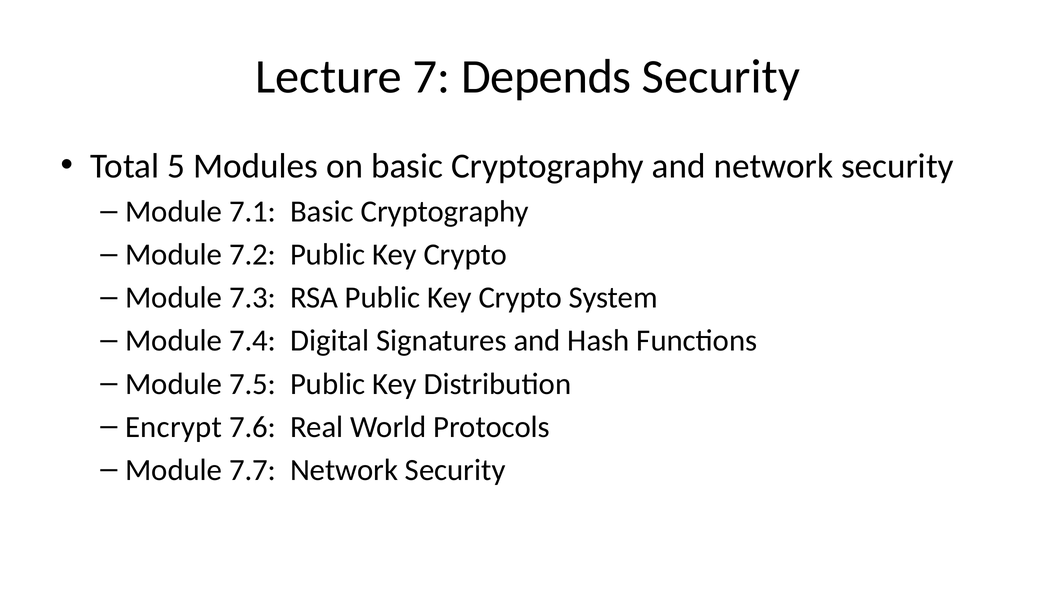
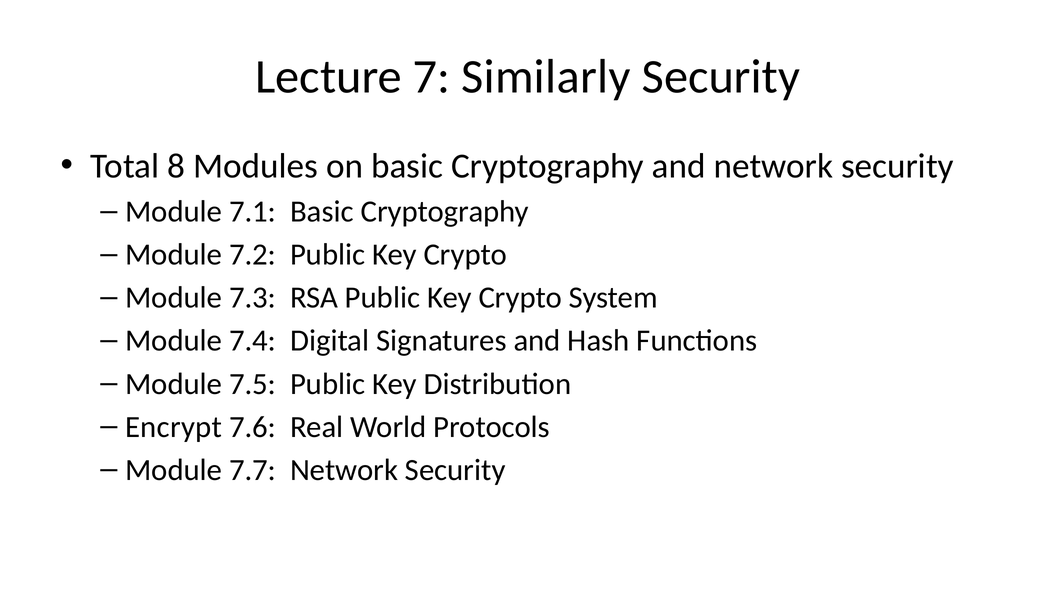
Depends: Depends -> Similarly
5: 5 -> 8
